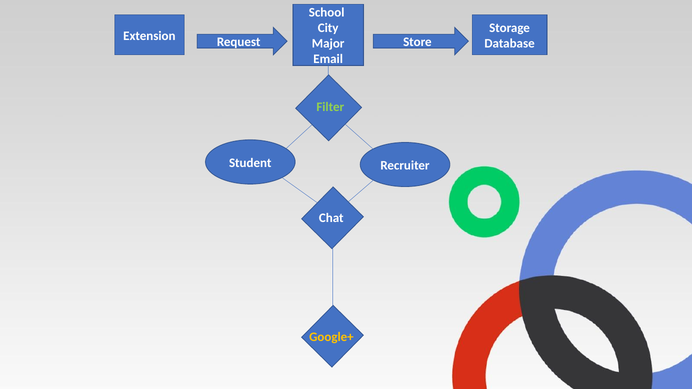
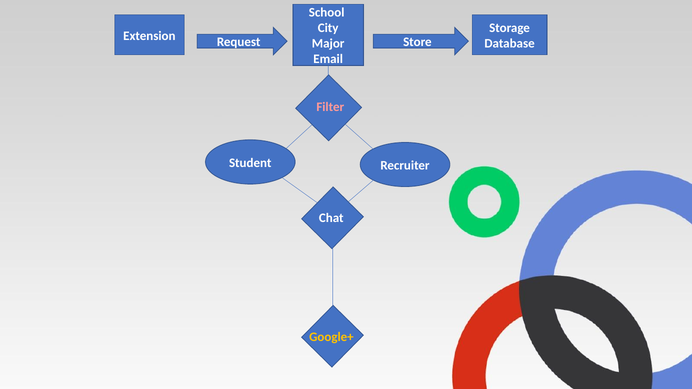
Filter colour: light green -> pink
